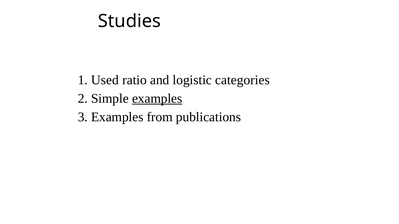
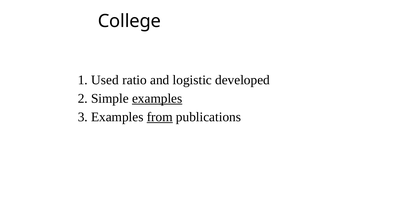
Studies: Studies -> College
categories: categories -> developed
from underline: none -> present
